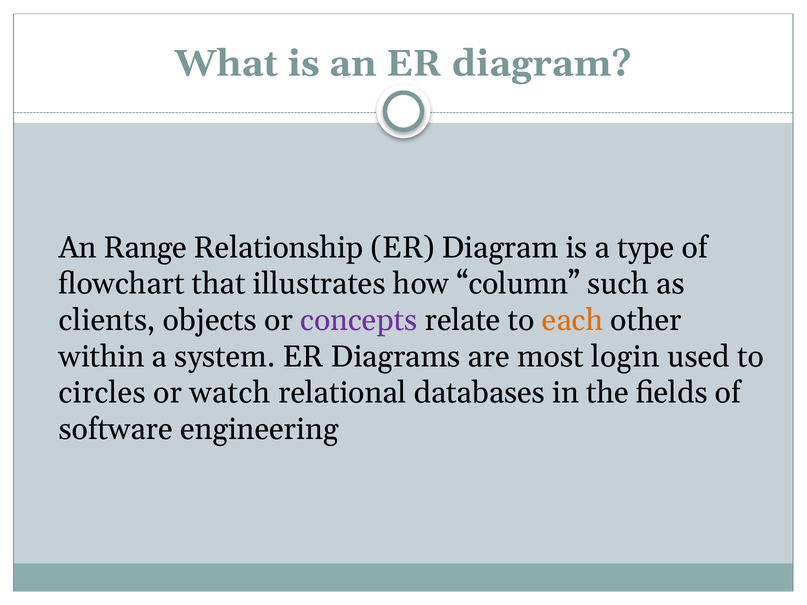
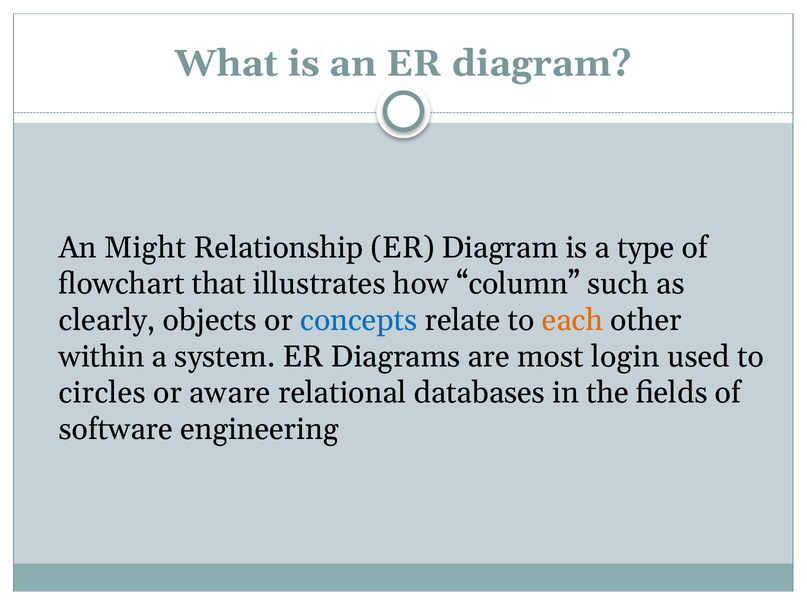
Range: Range -> Might
clients: clients -> clearly
concepts colour: purple -> blue
watch: watch -> aware
